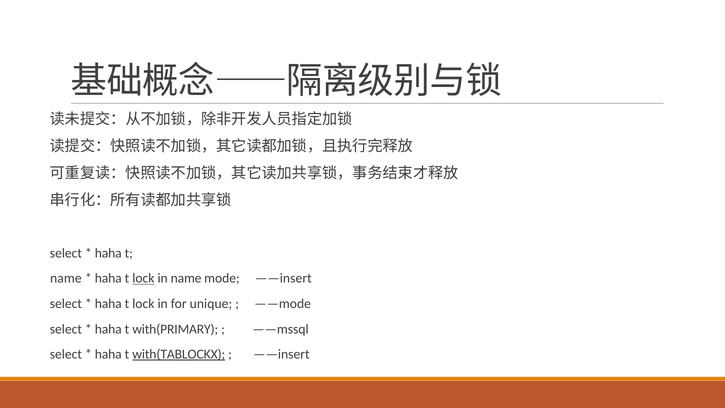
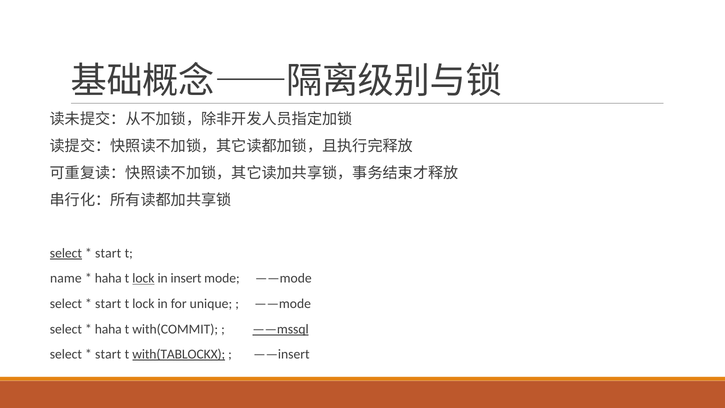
select at (66, 253) underline: none -> present
haha at (108, 253): haha -> start
in name: name -> insert
mode ——insert: ——insert -> ——mode
haha at (108, 304): haha -> start
with(PRIMARY: with(PRIMARY -> with(COMMIT
——mssql underline: none -> present
haha at (108, 354): haha -> start
